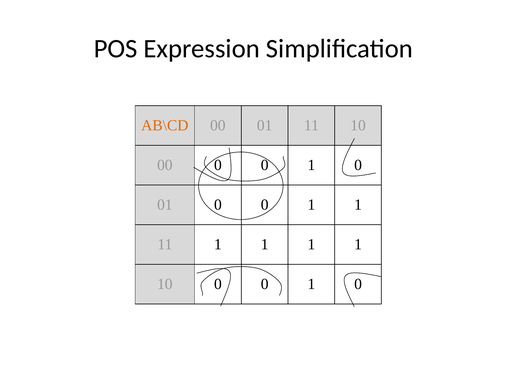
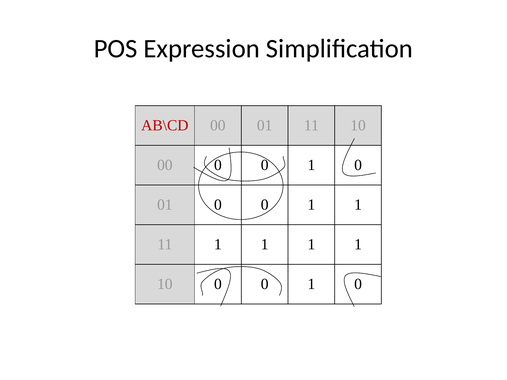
AB\CD colour: orange -> red
